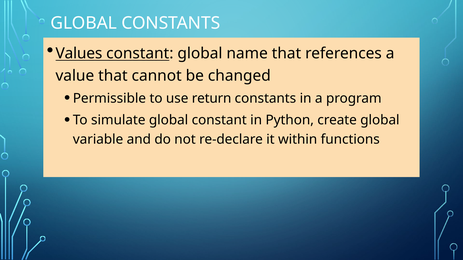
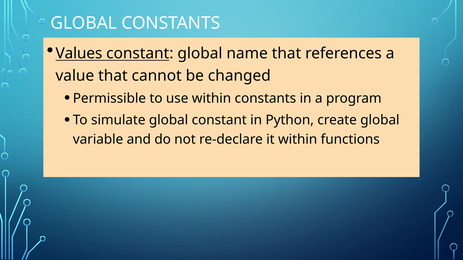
use return: return -> within
